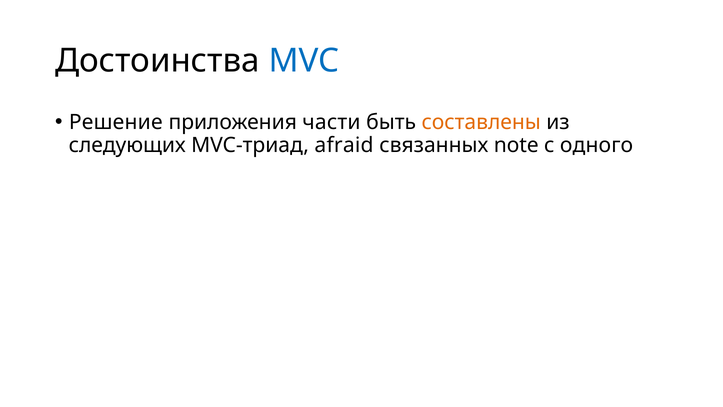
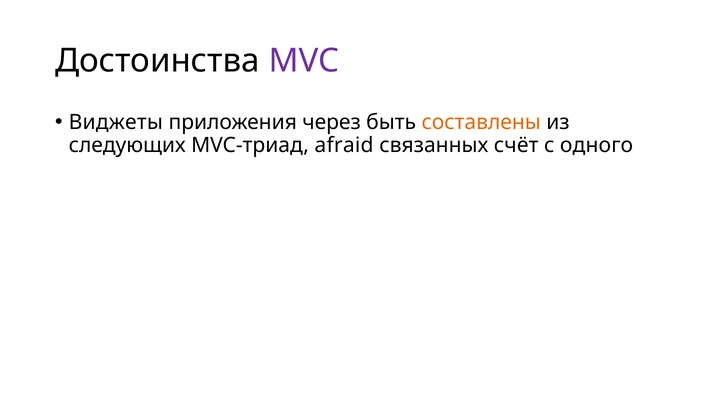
MVC colour: blue -> purple
Решение: Решение -> Виджеты
части: части -> через
note: note -> счёт
